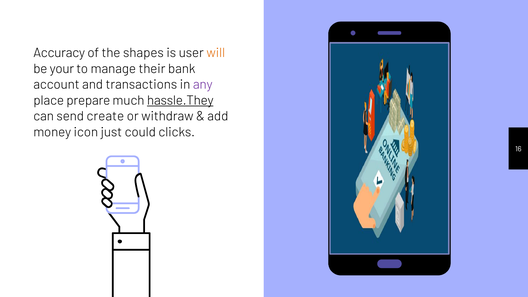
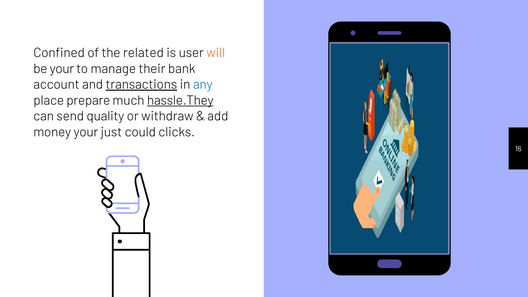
Accuracy: Accuracy -> Confined
shapes: shapes -> related
transactions underline: none -> present
any colour: purple -> blue
create: create -> quality
money icon: icon -> your
